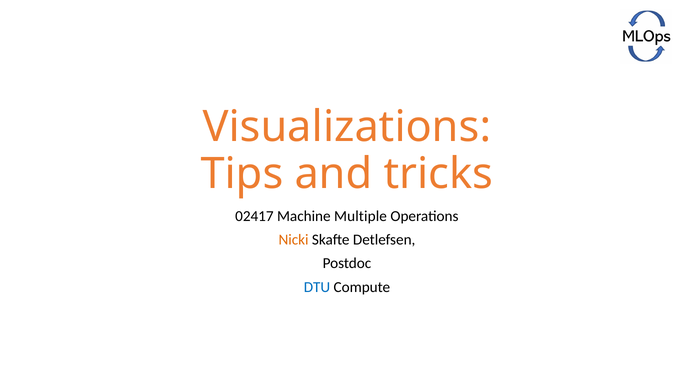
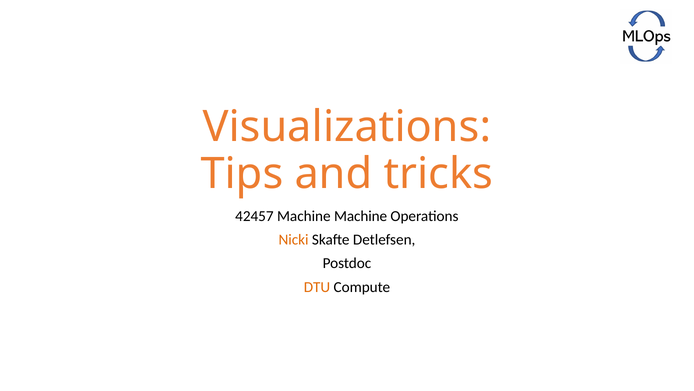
02417: 02417 -> 42457
Machine Multiple: Multiple -> Machine
DTU colour: blue -> orange
